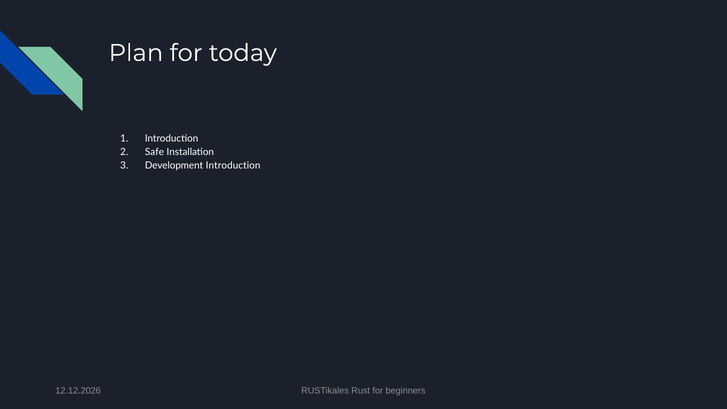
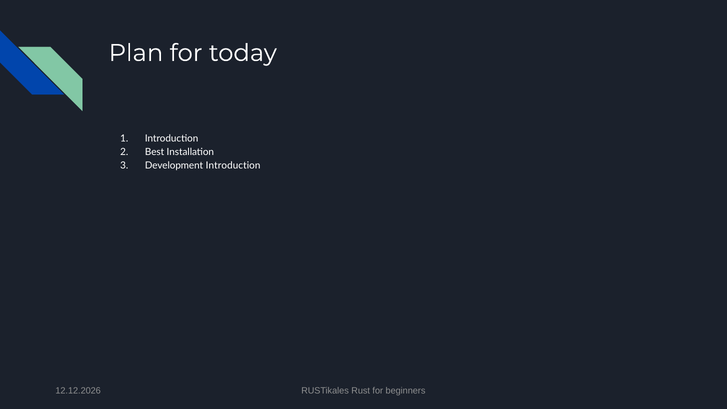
Safe: Safe -> Best
